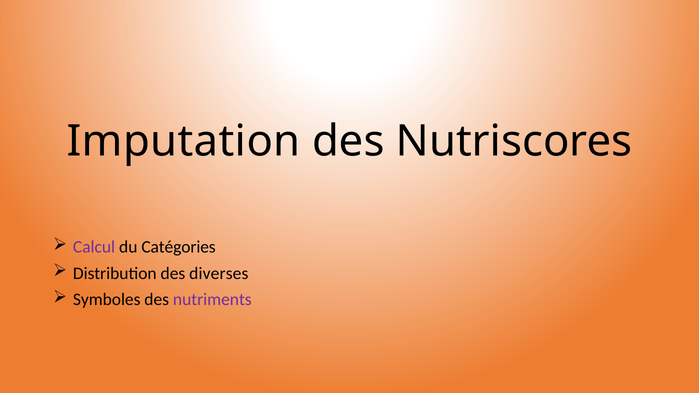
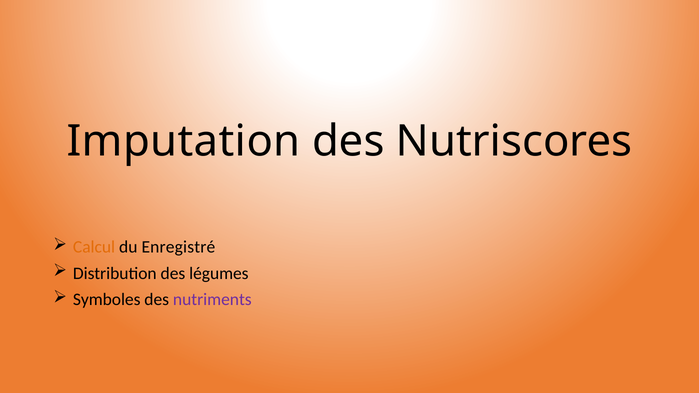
Calcul colour: purple -> orange
Catégories: Catégories -> Enregistré
diverses: diverses -> légumes
